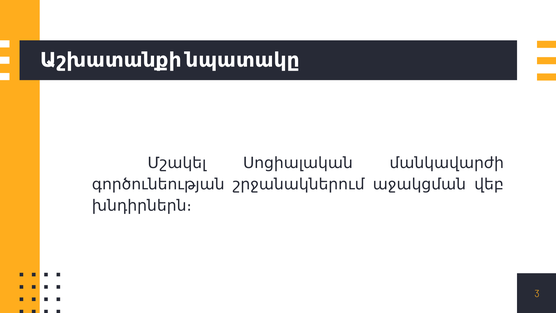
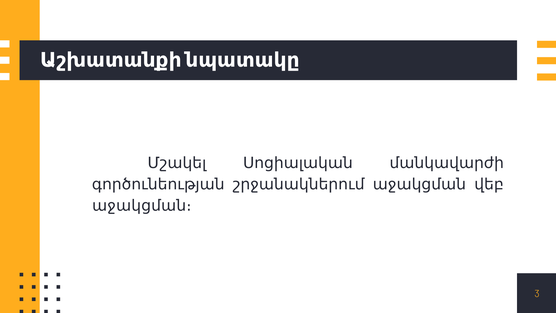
խնդիրներն։: խնդիրներն։ -> աջակցման։
